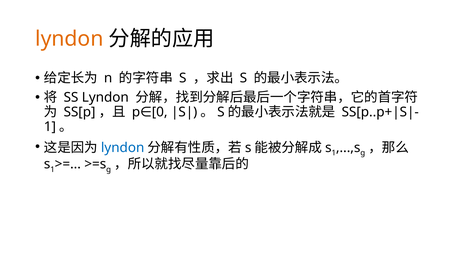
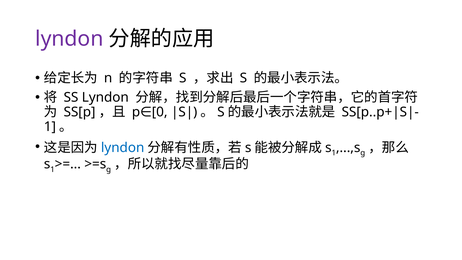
lyndon at (69, 39) colour: orange -> purple
